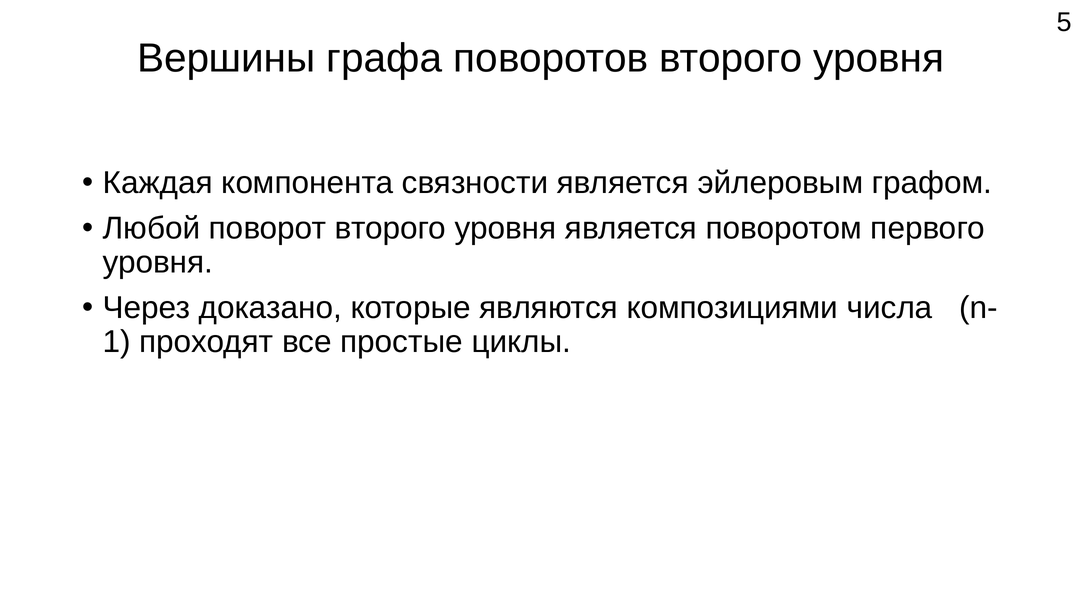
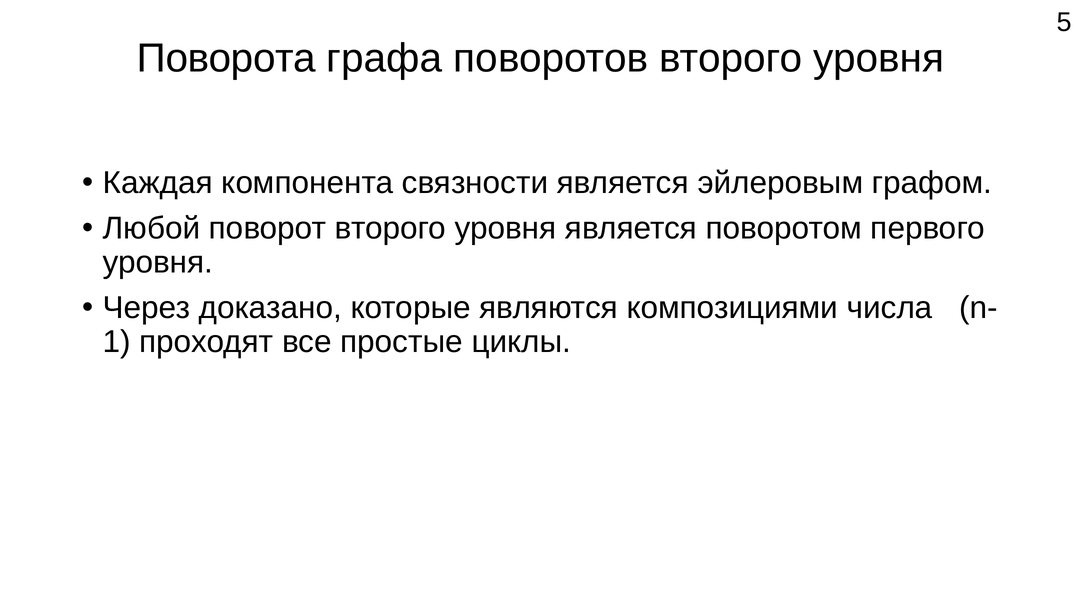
Вершины: Вершины -> Поворота
